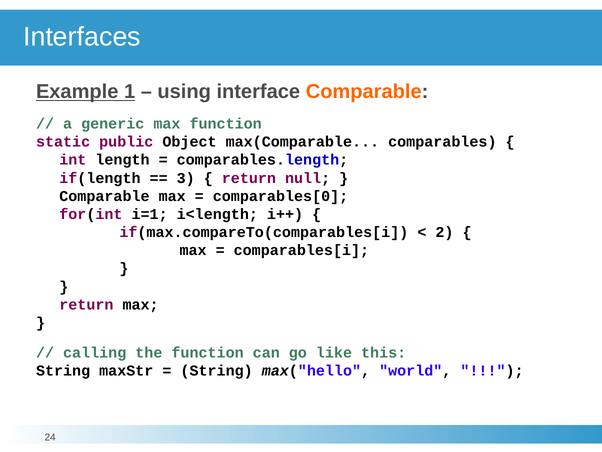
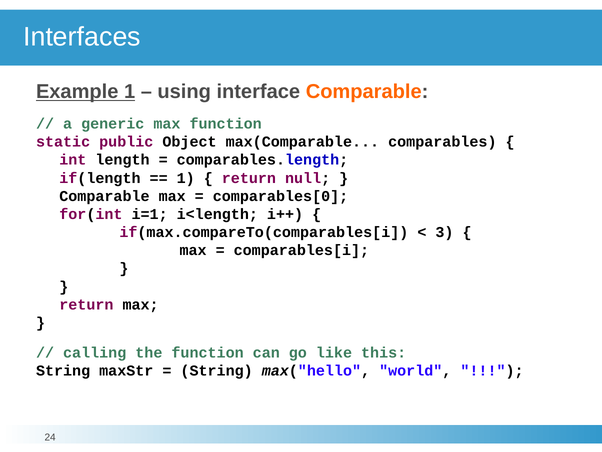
3 at (186, 178): 3 -> 1
2: 2 -> 3
